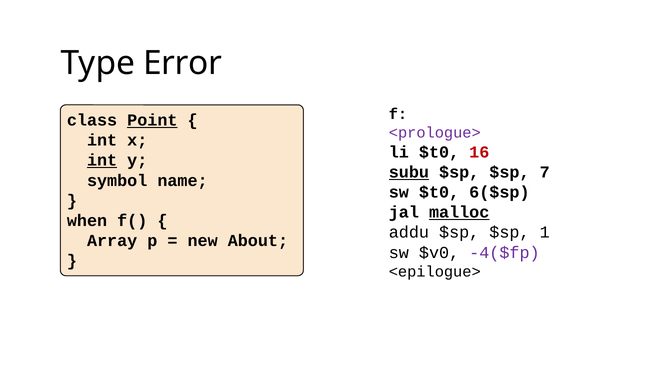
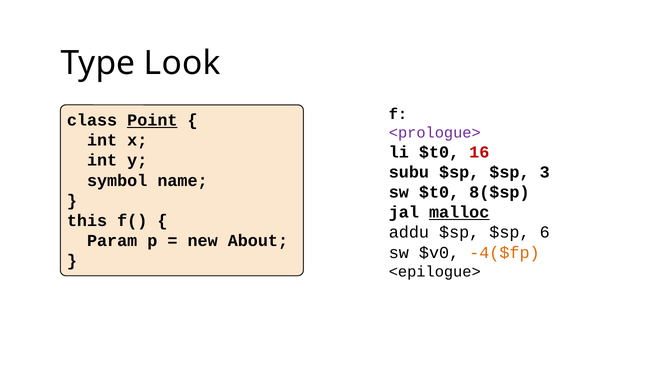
Error: Error -> Look
int at (102, 160) underline: present -> none
subu underline: present -> none
7: 7 -> 3
6($sp: 6($sp -> 8($sp
when: when -> this
1: 1 -> 6
Array: Array -> Param
-4($fp colour: purple -> orange
